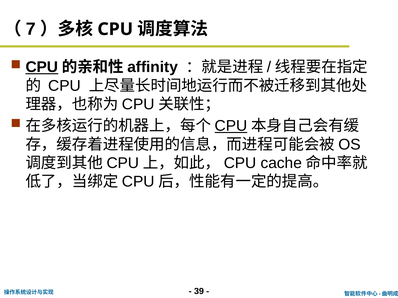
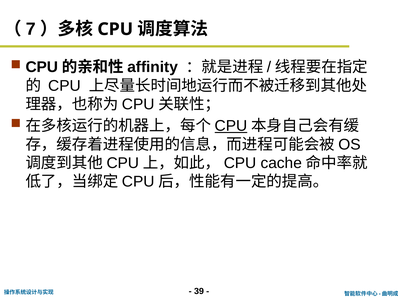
CPU at (42, 67) underline: present -> none
